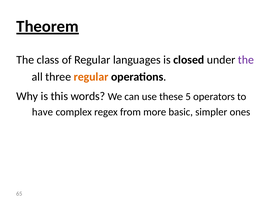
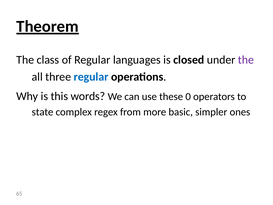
regular at (91, 77) colour: orange -> blue
5: 5 -> 0
have: have -> state
